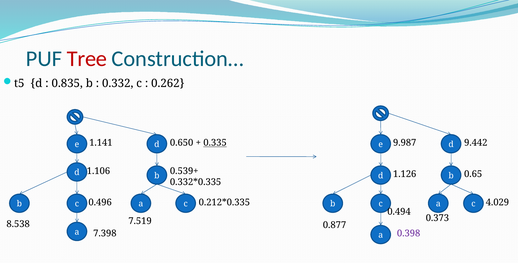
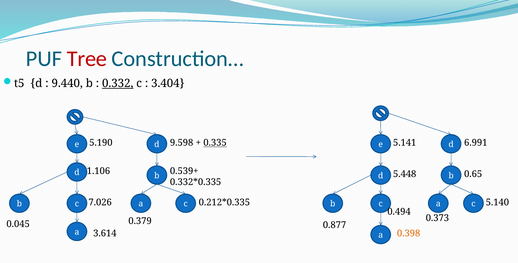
0.835: 0.835 -> 9.440
0.332 underline: none -> present
0.262: 0.262 -> 3.404
1.141: 1.141 -> 5.190
0.650: 0.650 -> 9.598
9.987: 9.987 -> 5.141
9.442: 9.442 -> 6.991
1.126: 1.126 -> 5.448
0.496: 0.496 -> 7.026
4.029: 4.029 -> 5.140
7.519: 7.519 -> 0.379
8.538: 8.538 -> 0.045
7.398: 7.398 -> 3.614
0.398 colour: purple -> orange
